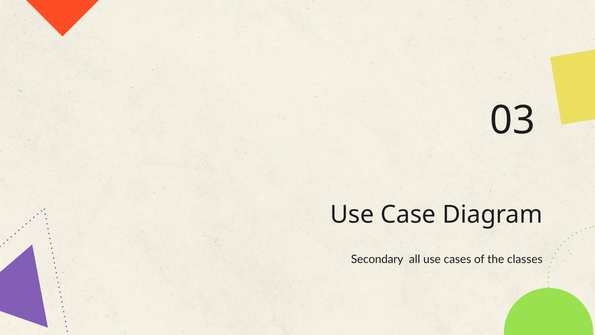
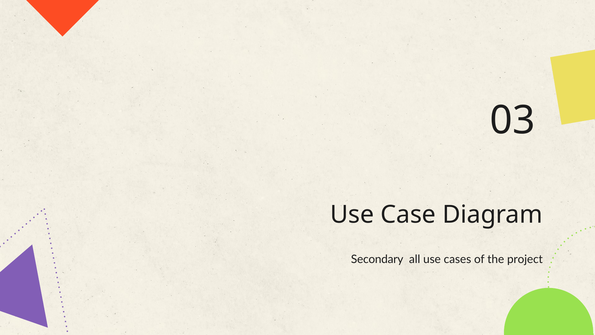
classes: classes -> project
